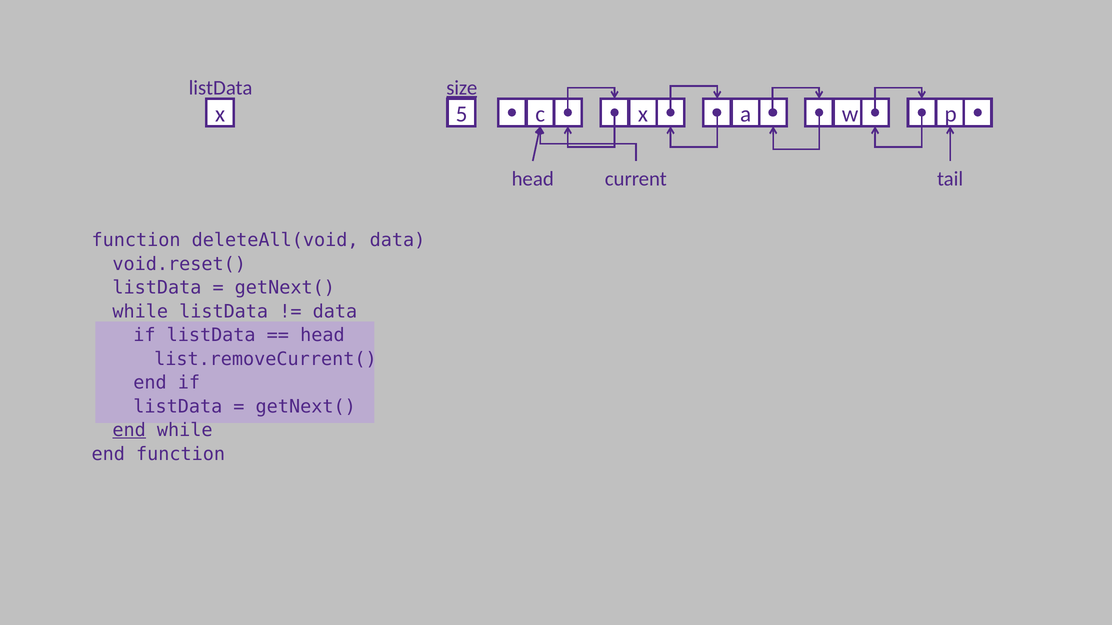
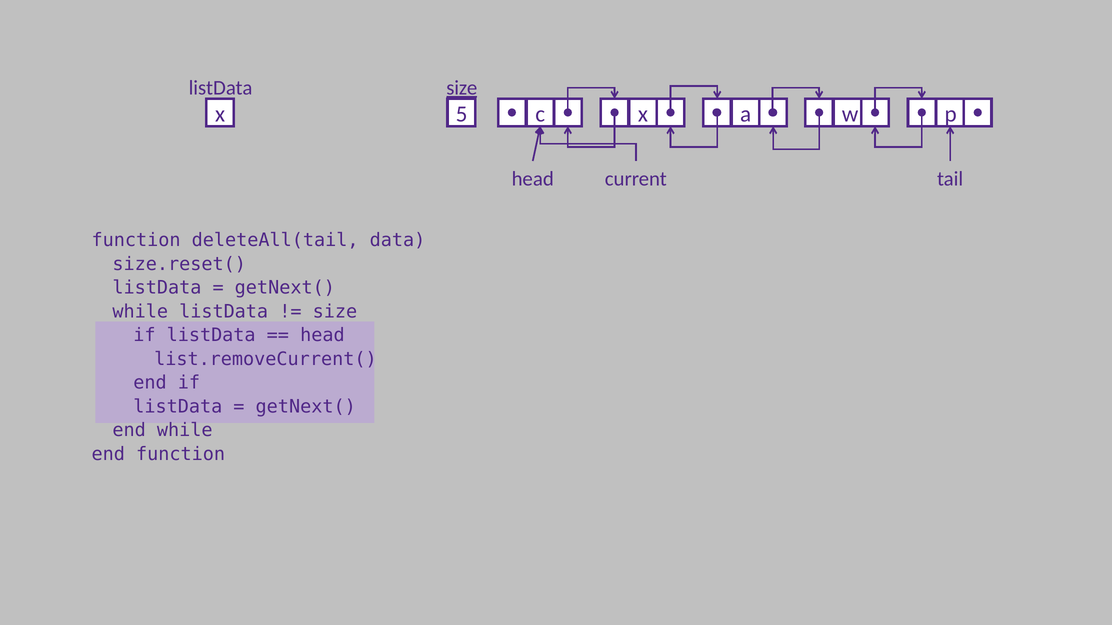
deleteAll(void: deleteAll(void -> deleteAll(tail
void.reset(: void.reset( -> size.reset(
data at (335, 312): data -> size
end at (129, 431) underline: present -> none
